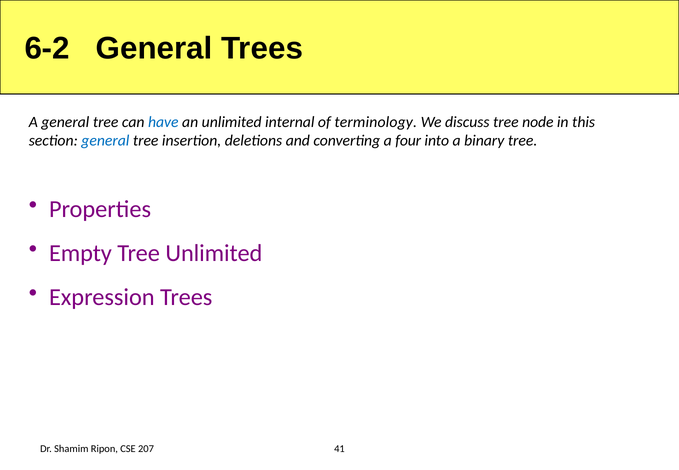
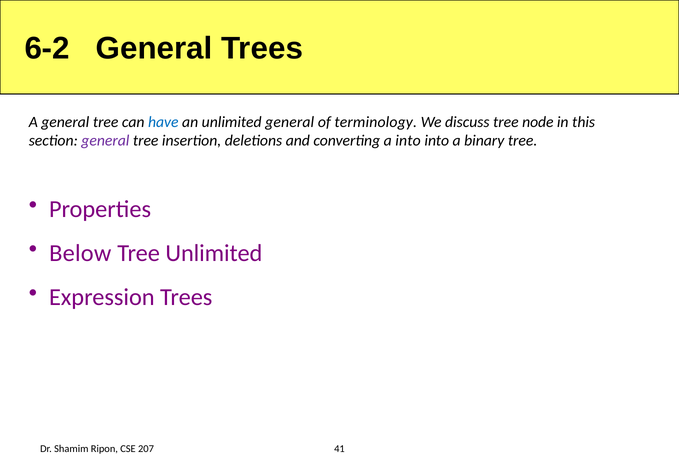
unlimited internal: internal -> general
general at (105, 141) colour: blue -> purple
a four: four -> into
Empty: Empty -> Below
